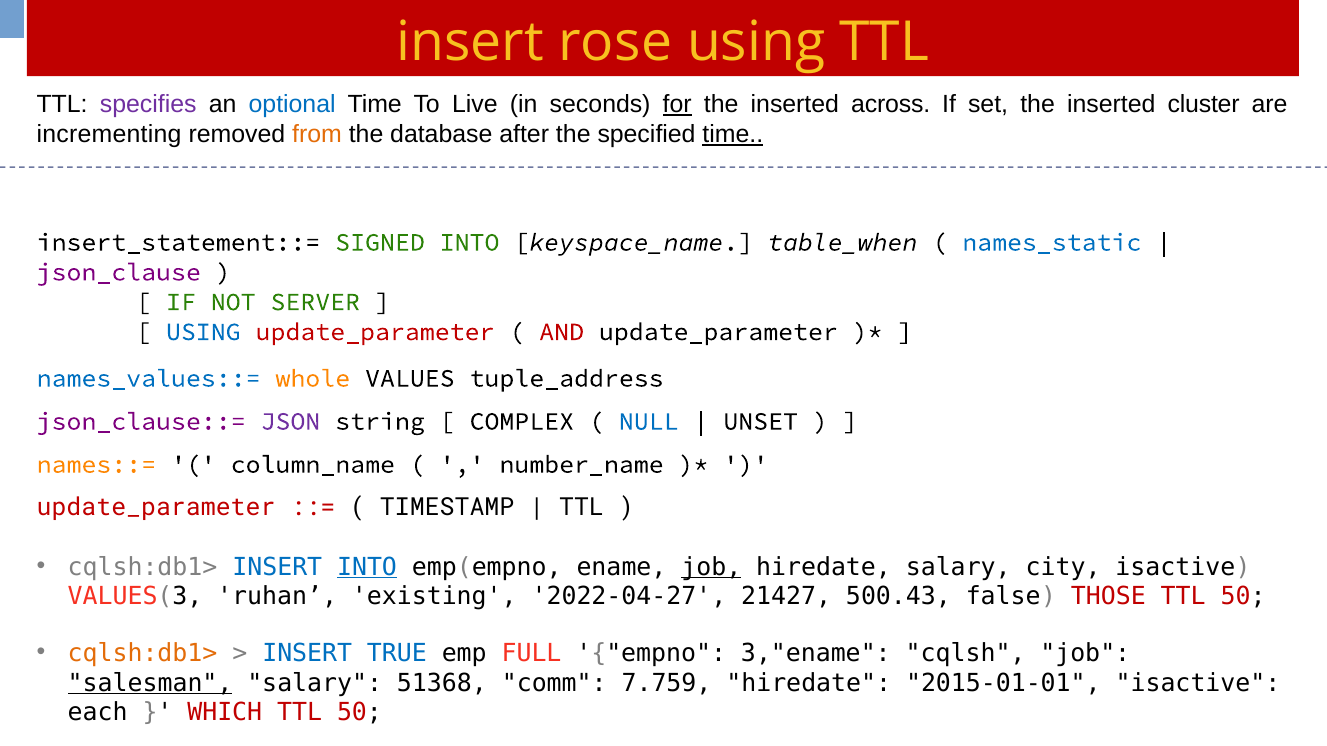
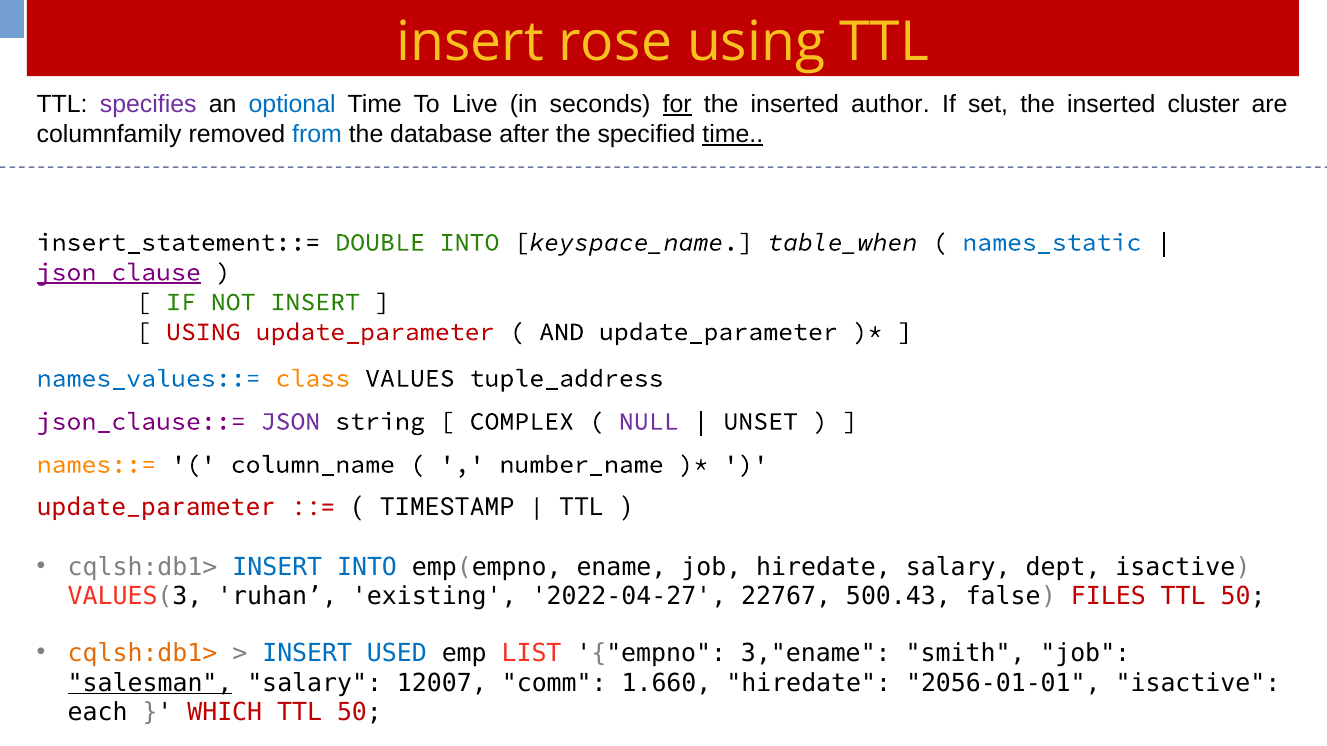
across: across -> author
incrementing: incrementing -> columnfamily
from colour: orange -> blue
SIGNED: SIGNED -> DOUBLE
json_clause underline: none -> present
NOT SERVER: SERVER -> INSERT
USING at (203, 332) colour: blue -> red
AND colour: red -> black
whole: whole -> class
NULL colour: blue -> purple
INTO at (367, 567) underline: present -> none
job at (711, 567) underline: present -> none
city: city -> dept
21427: 21427 -> 22767
THOSE: THOSE -> FILES
TRUE: TRUE -> USED
FULL: FULL -> LIST
cqlsh: cqlsh -> smith
51368: 51368 -> 12007
7.759: 7.759 -> 1.660
2015-01-01: 2015-01-01 -> 2056-01-01
